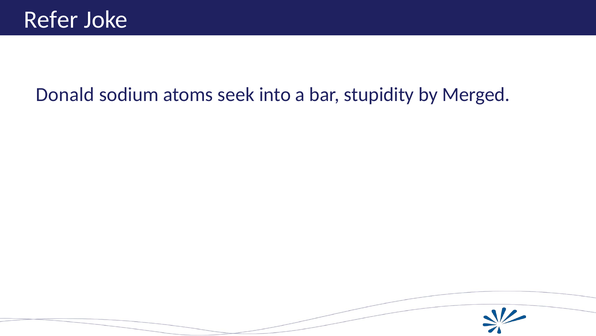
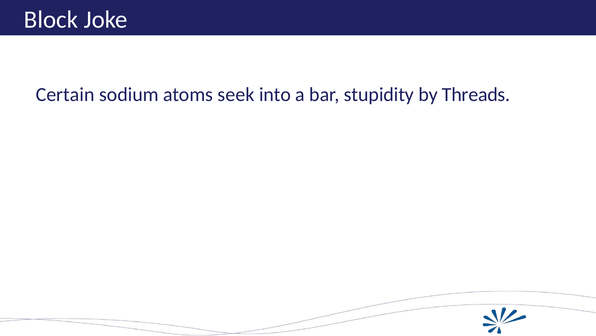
Refer: Refer -> Block
Donald: Donald -> Certain
Merged: Merged -> Threads
